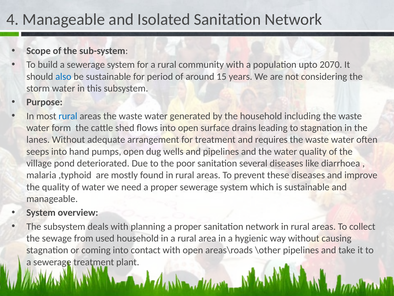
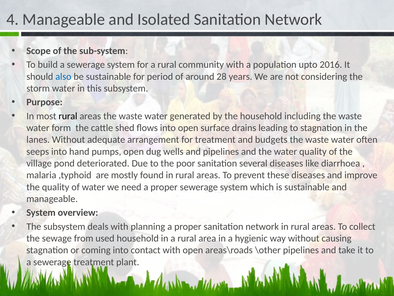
2070: 2070 -> 2016
15: 15 -> 28
rural at (68, 116) colour: blue -> black
requires: requires -> budgets
